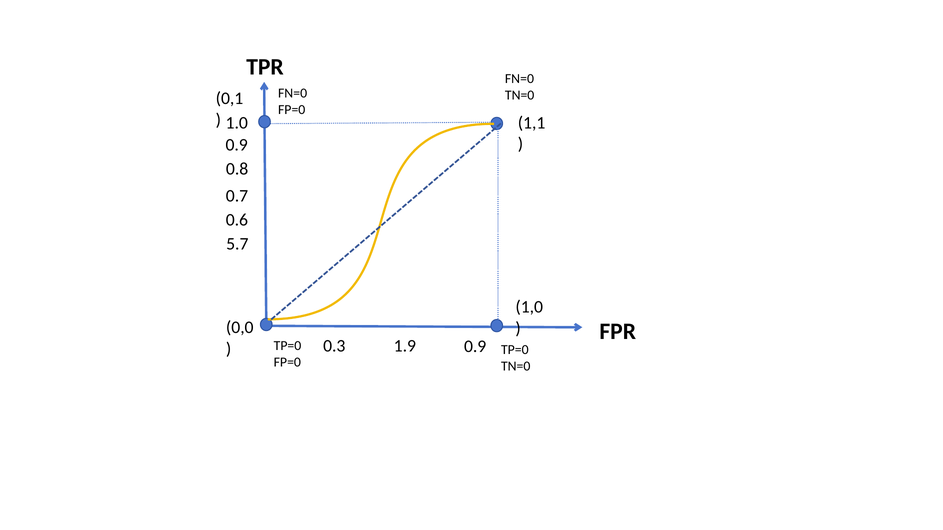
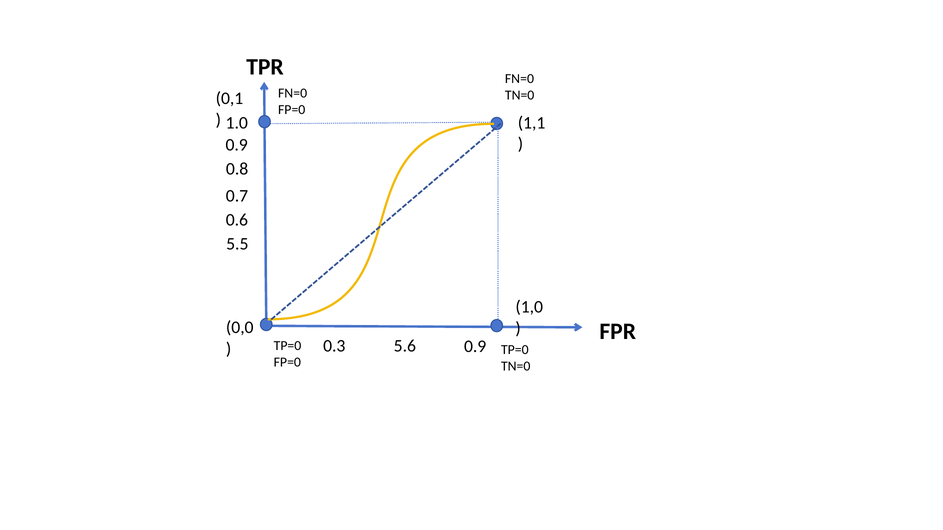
5.7: 5.7 -> 5.5
1.9: 1.9 -> 5.6
